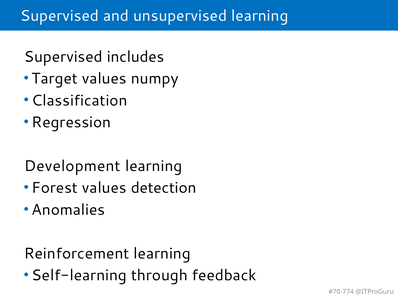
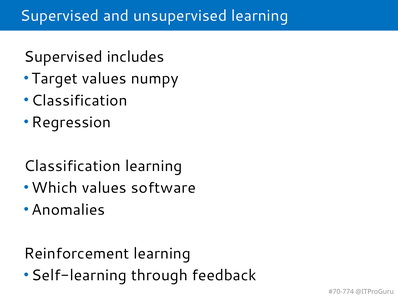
Development at (72, 166): Development -> Classification
Forest: Forest -> Which
detection: detection -> software
